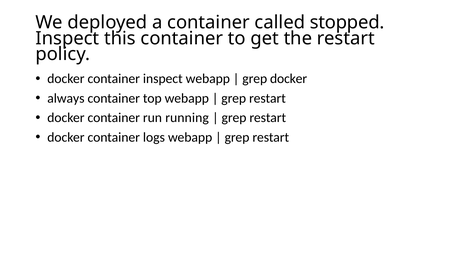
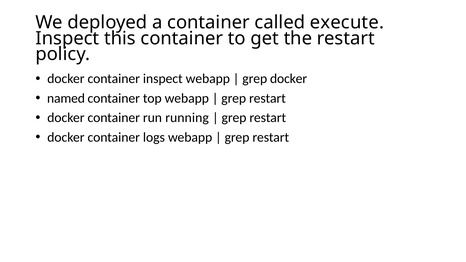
stopped: stopped -> execute
always: always -> named
